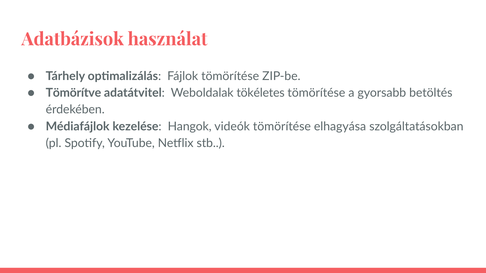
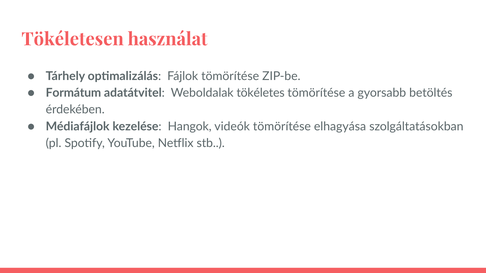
Adatbázisok: Adatbázisok -> Tökéletesen
Tömörítve: Tömörítve -> Formátum
